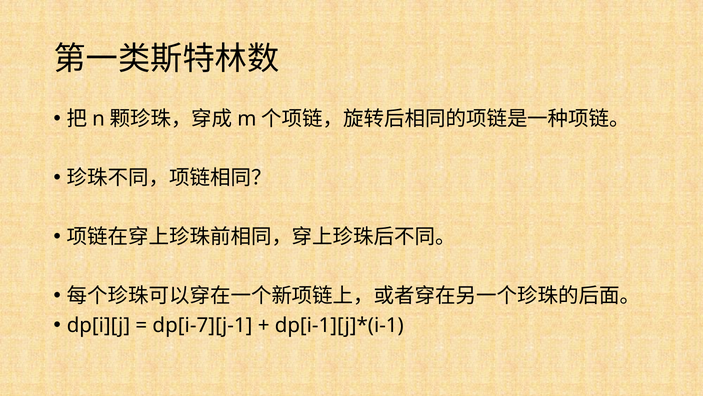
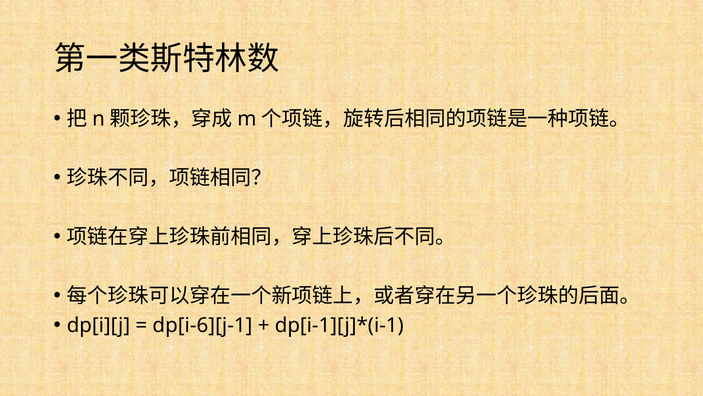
dp[i-7][j-1: dp[i-7][j-1 -> dp[i-6][j-1
